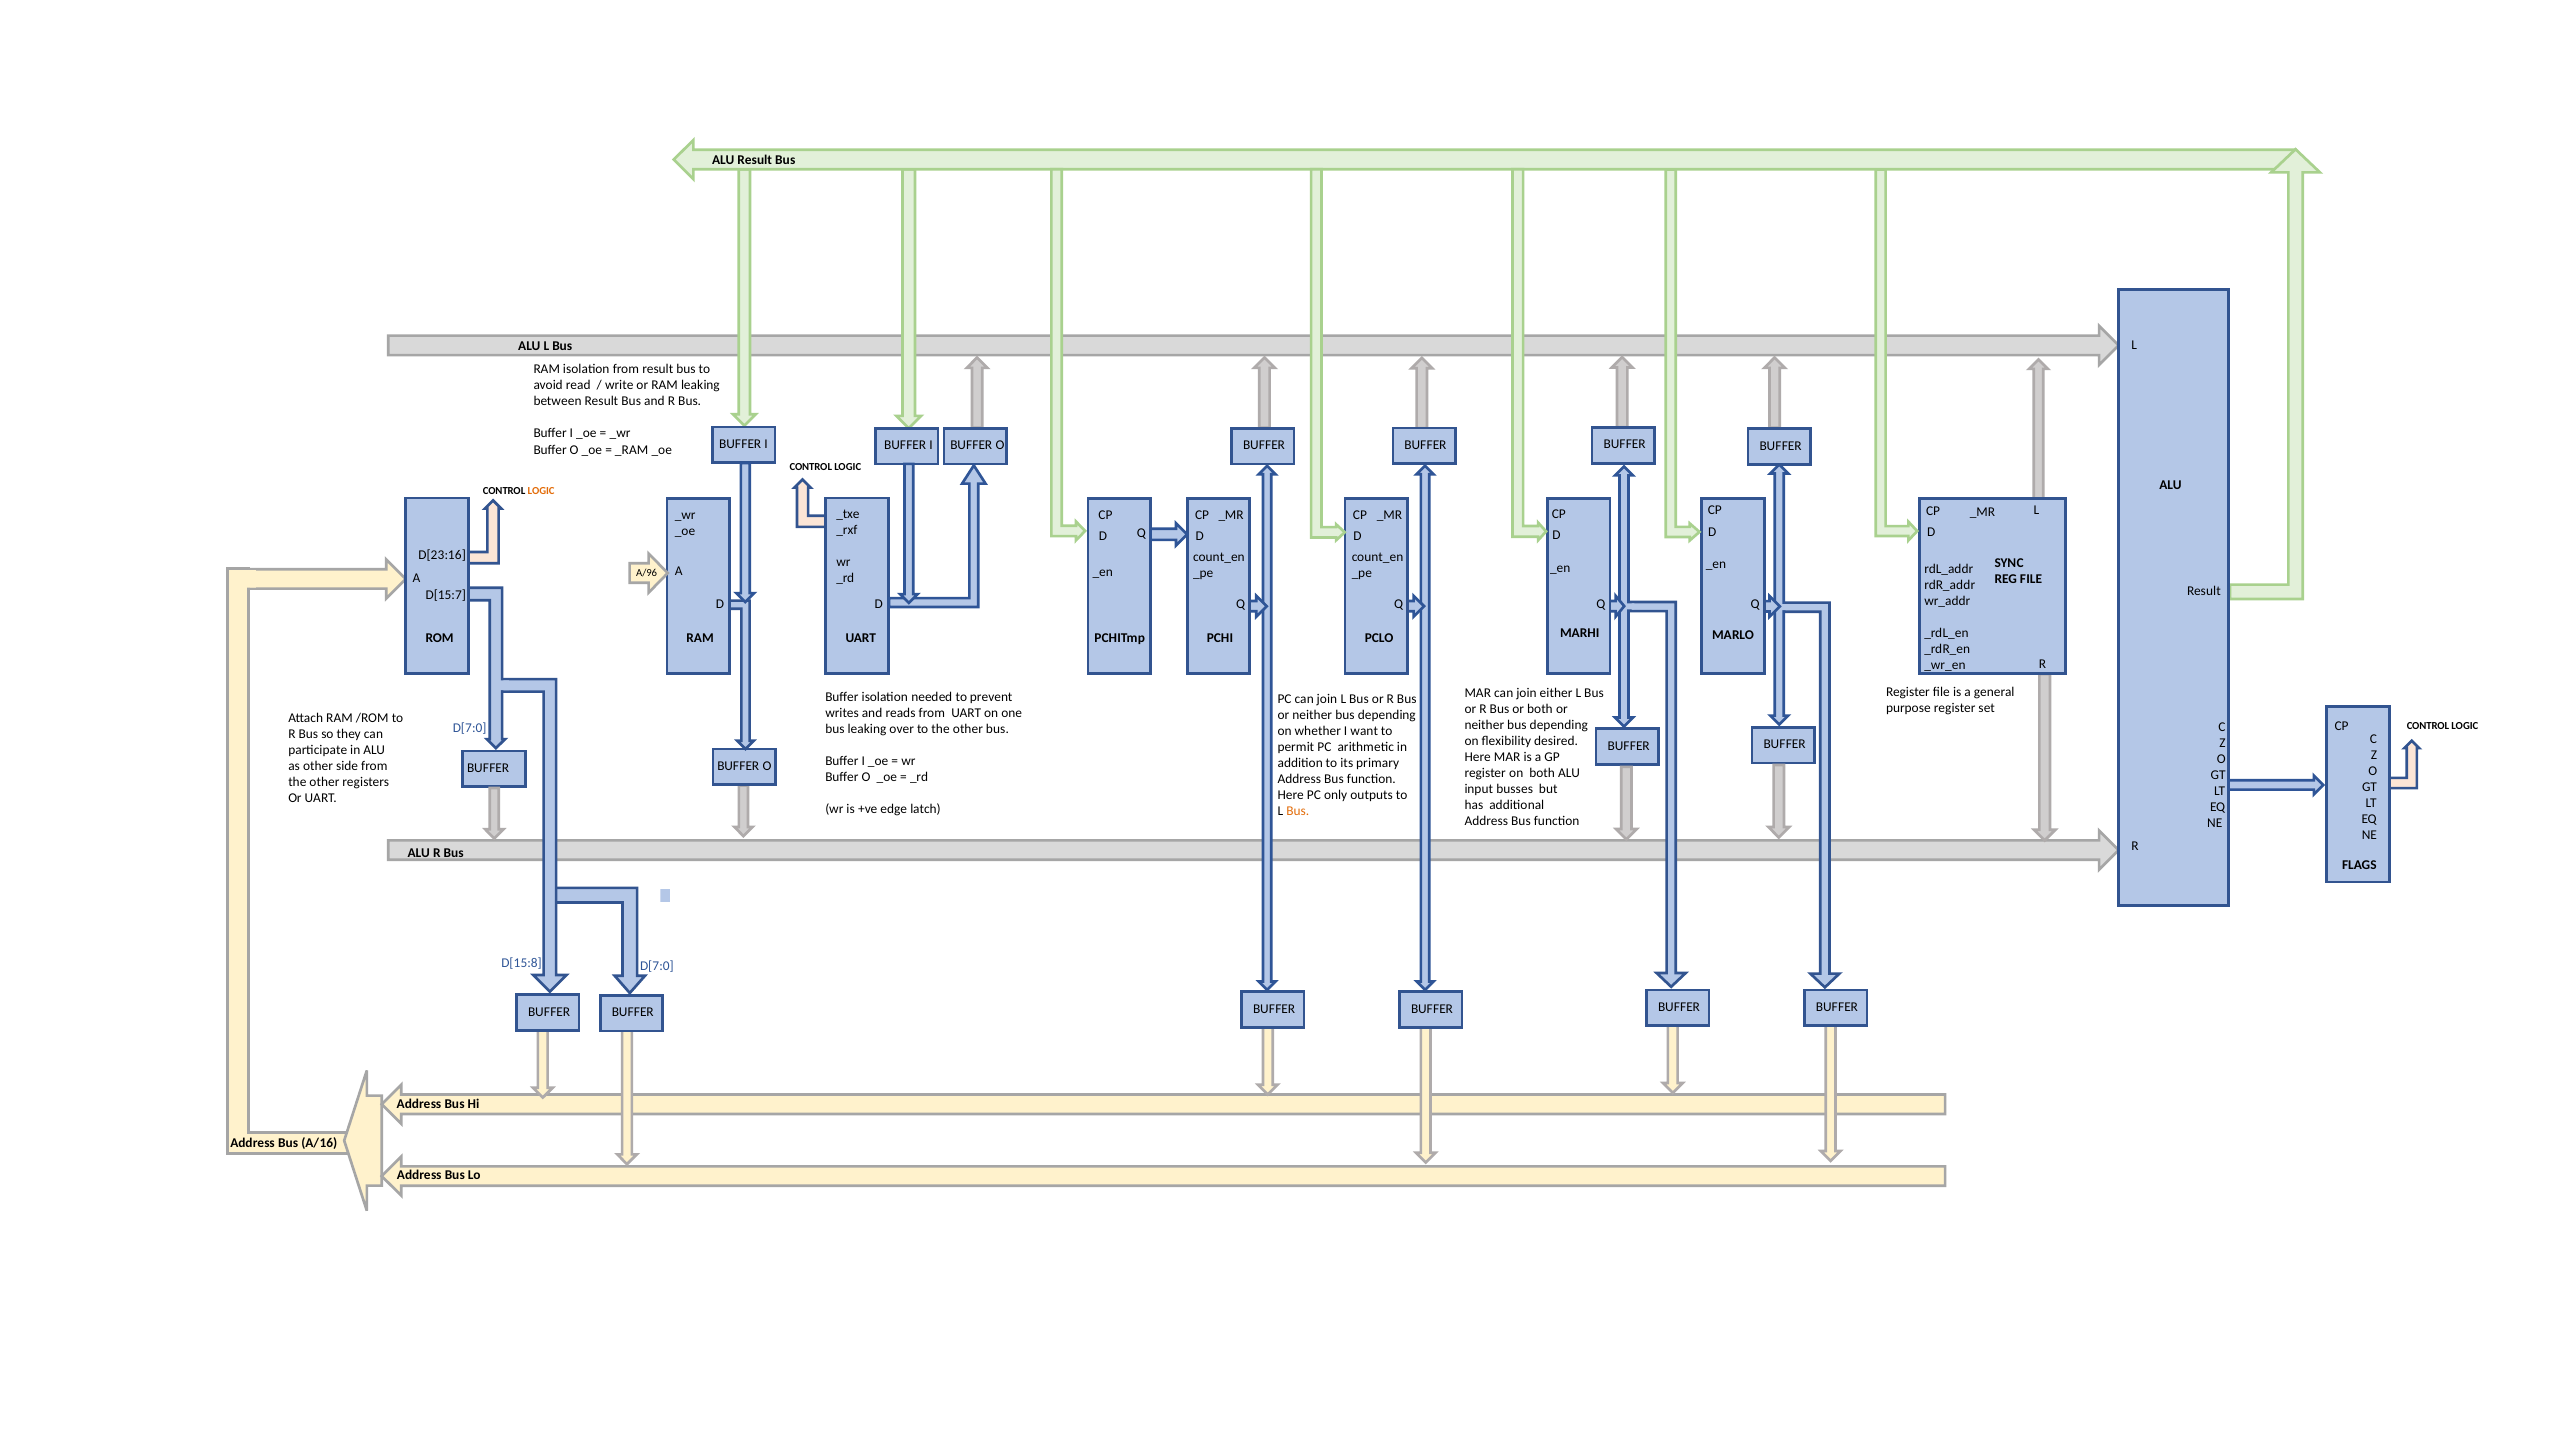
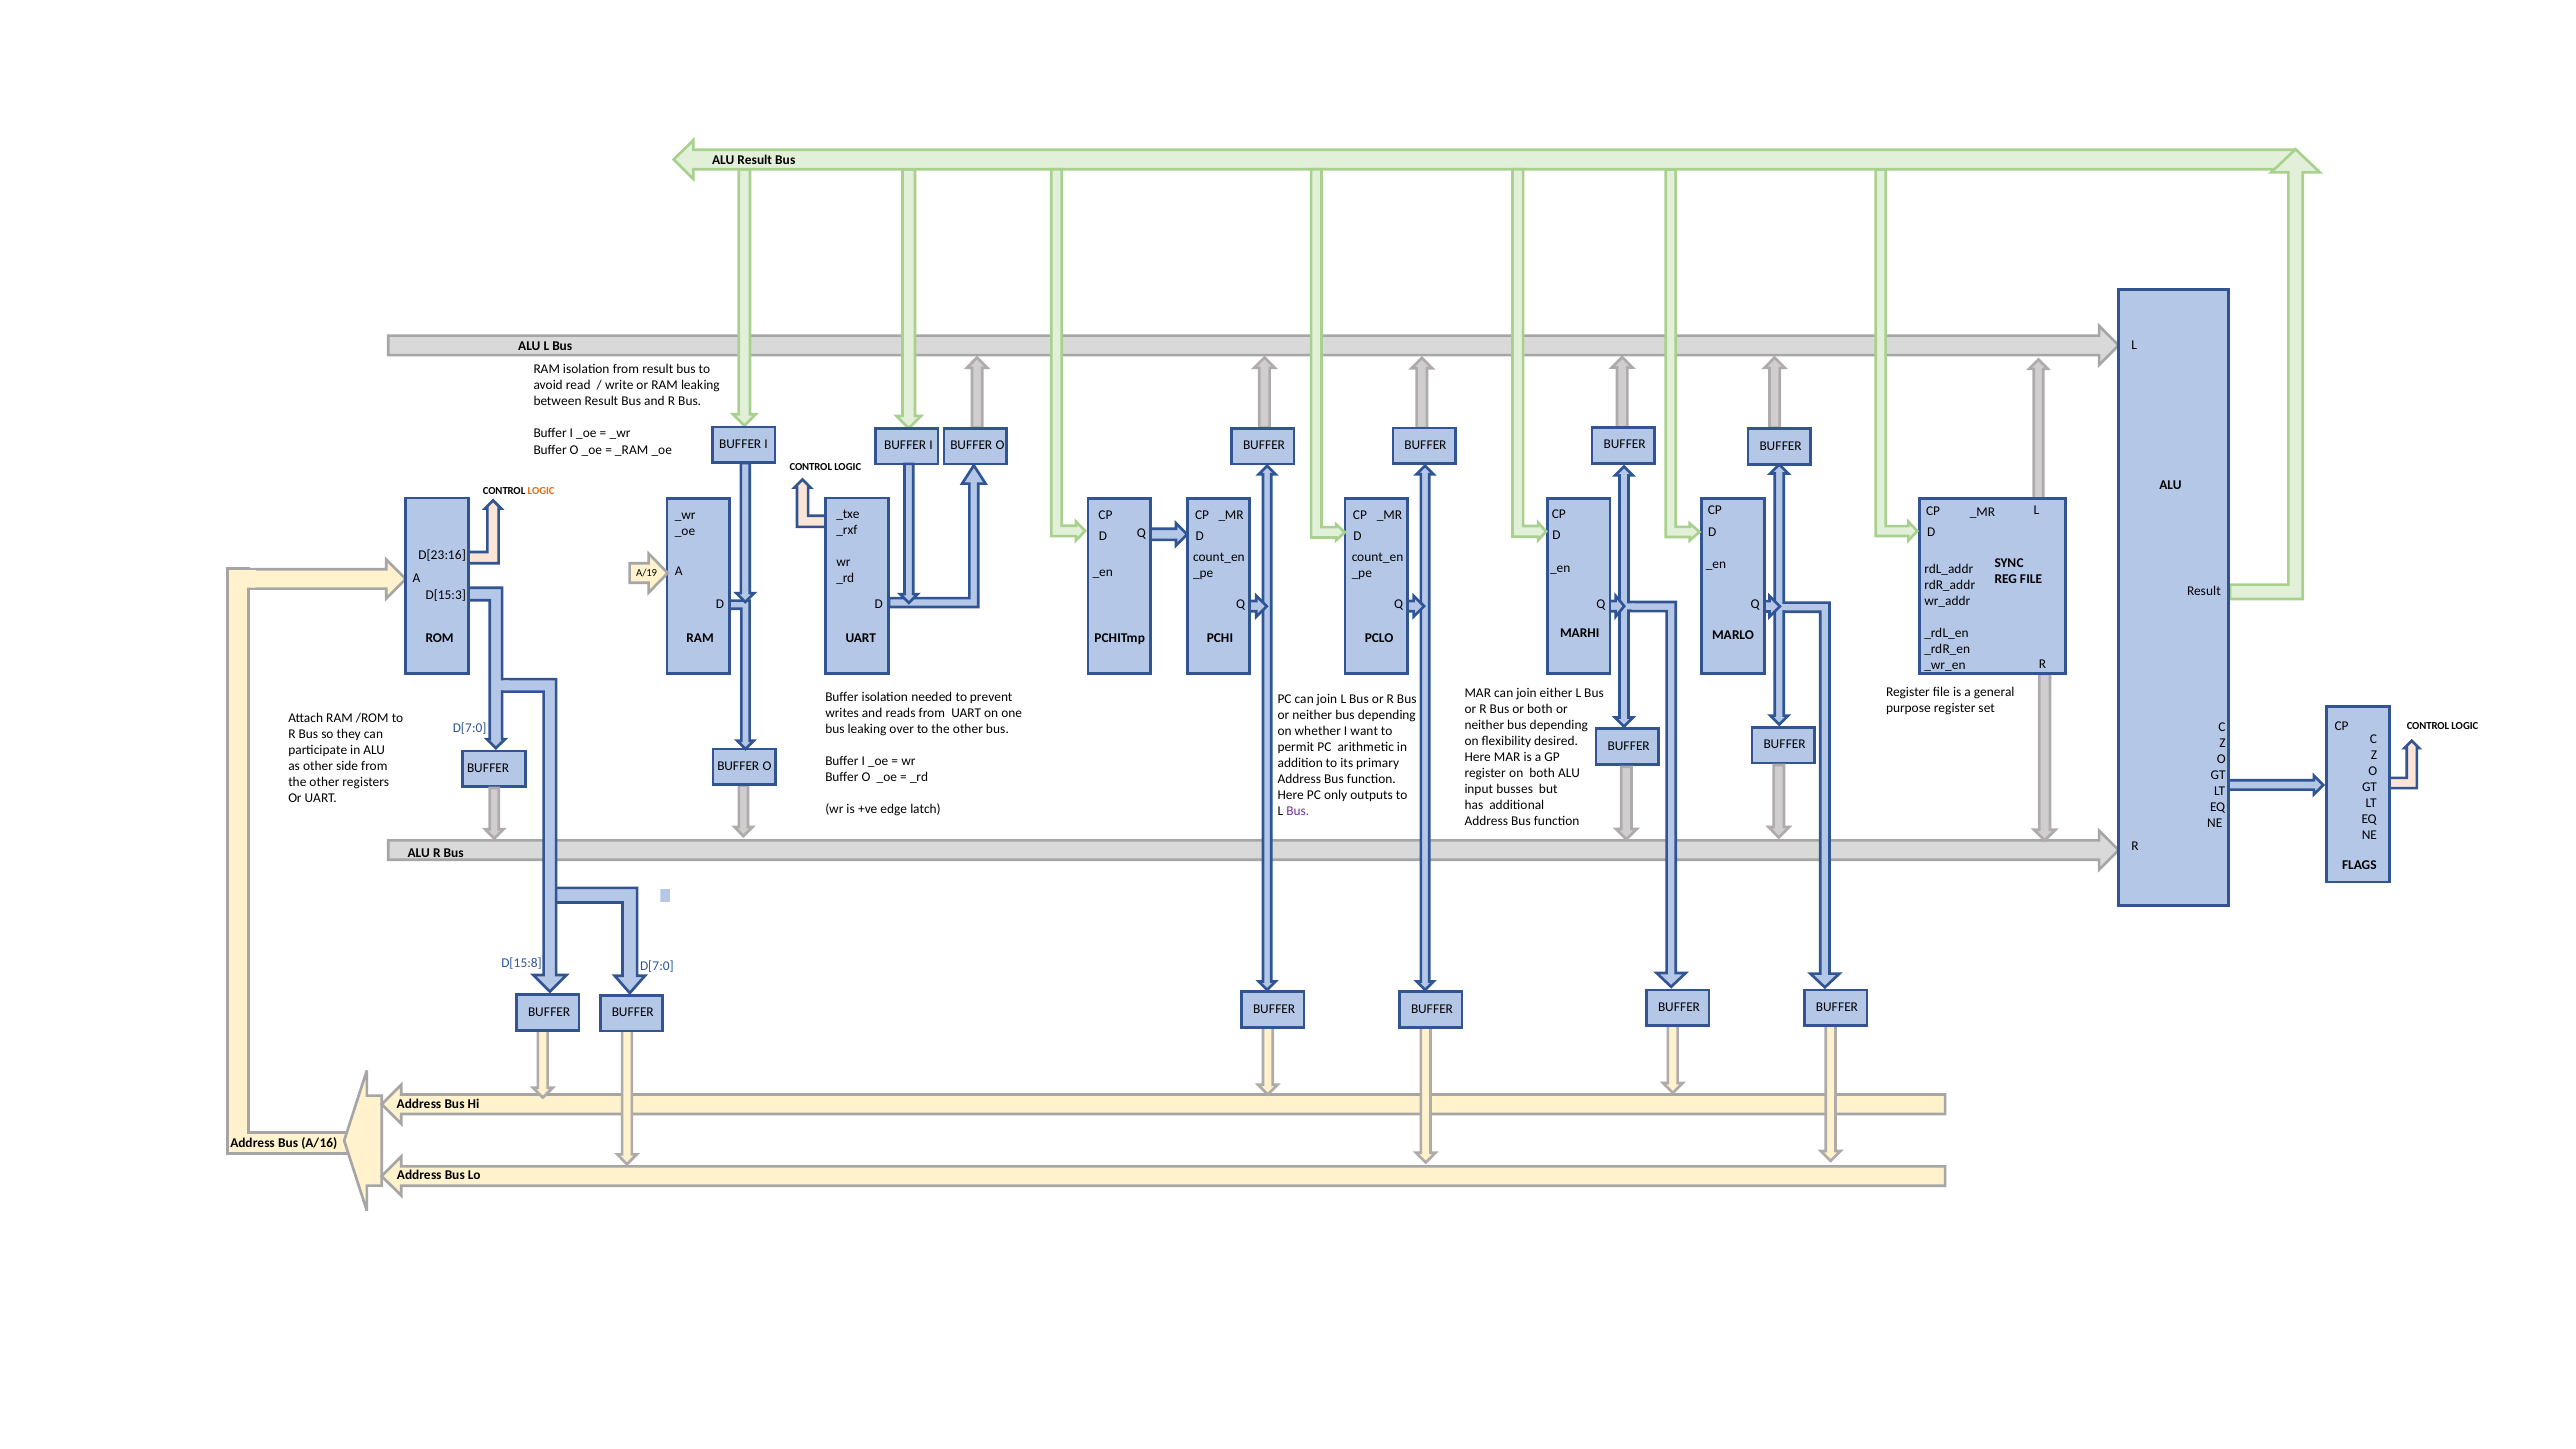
A/96: A/96 -> A/19
D[15:7: D[15:7 -> D[15:3
Bus at (1298, 812) colour: orange -> purple
